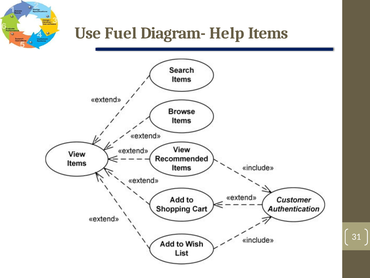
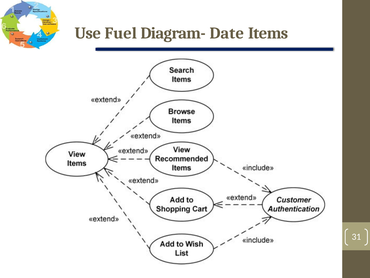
Help: Help -> Date
